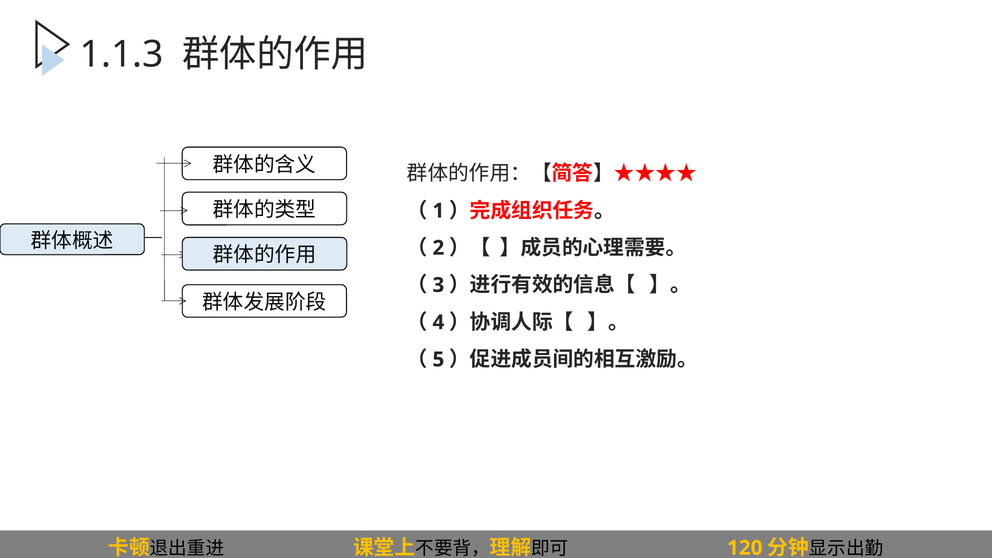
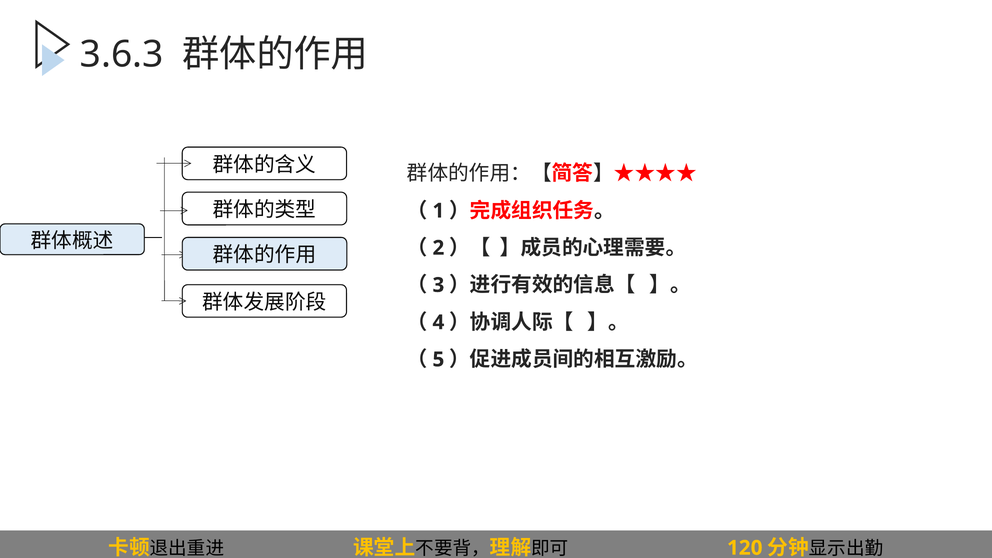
1.1.3: 1.1.3 -> 3.6.3
